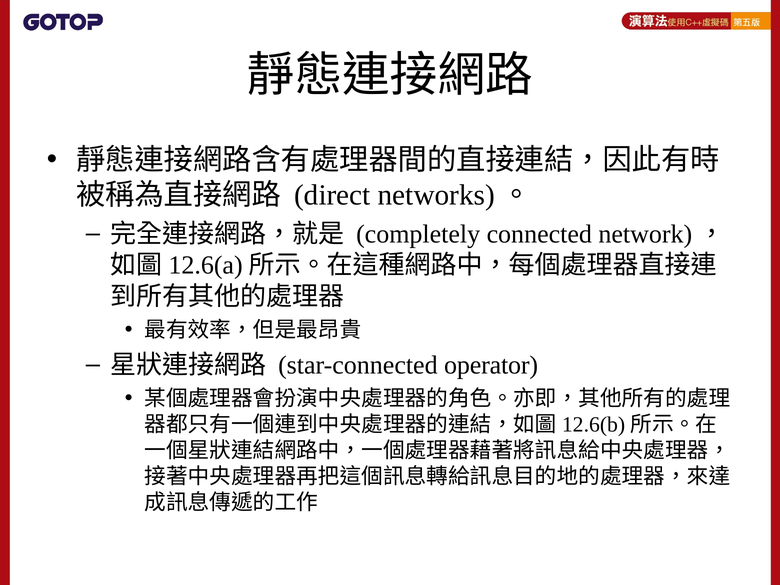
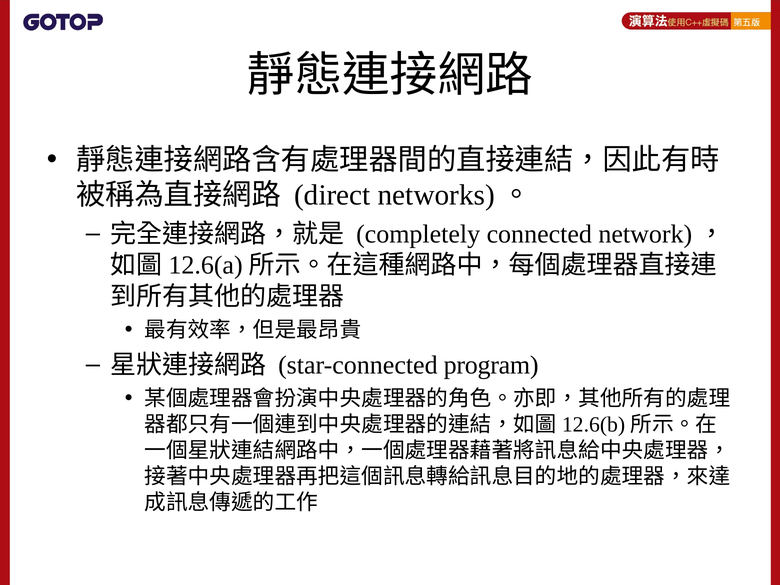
operator: operator -> program
